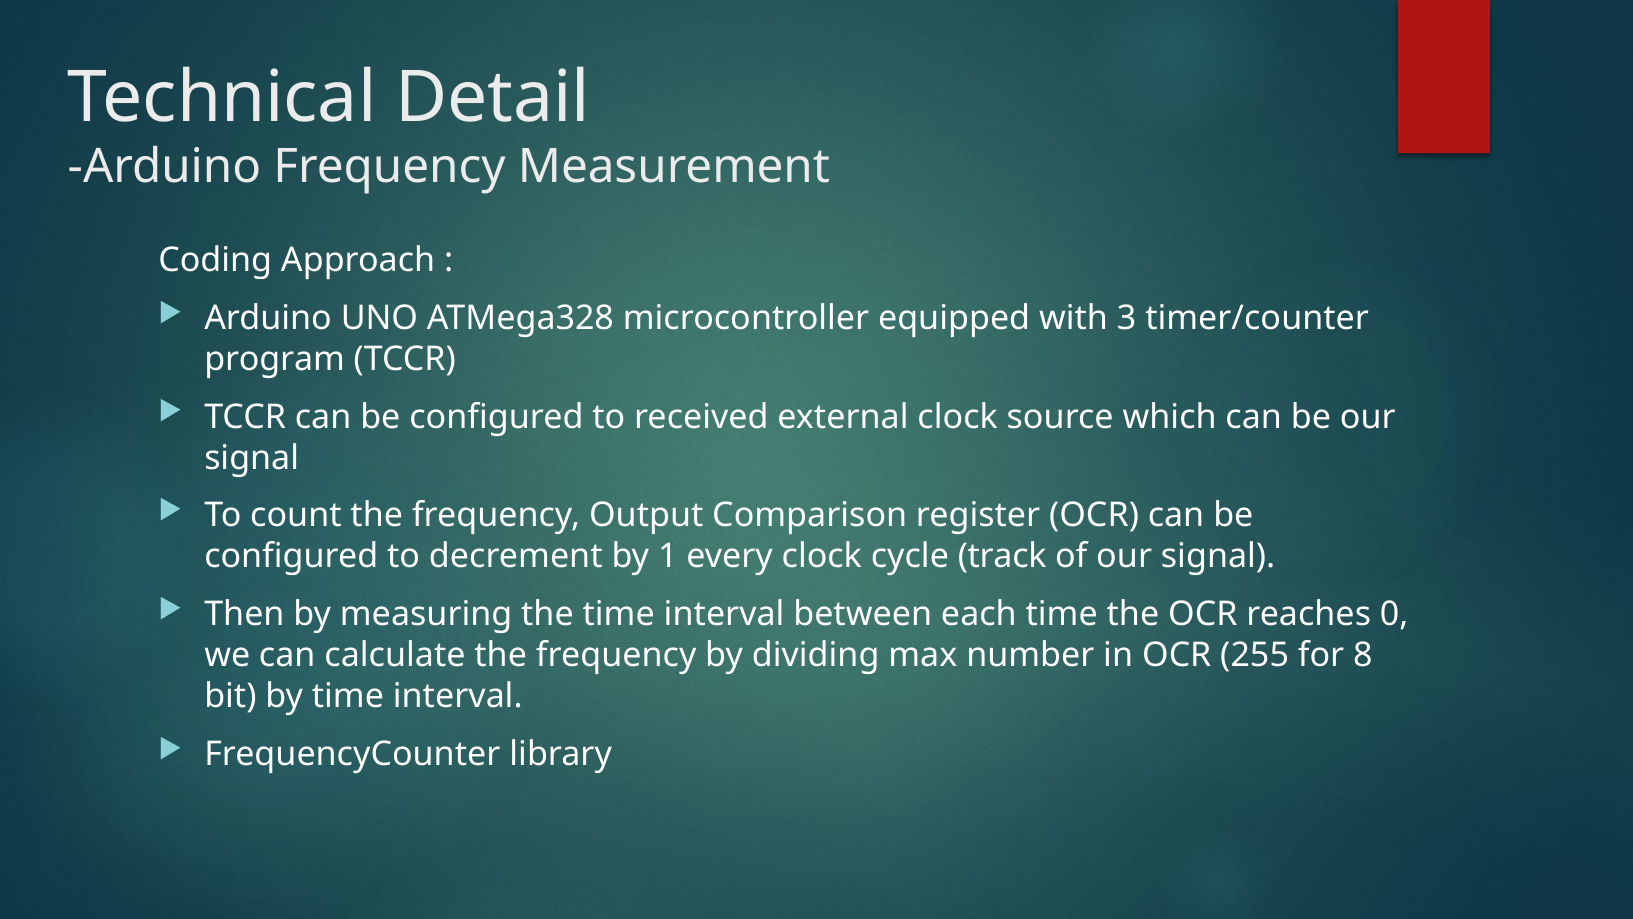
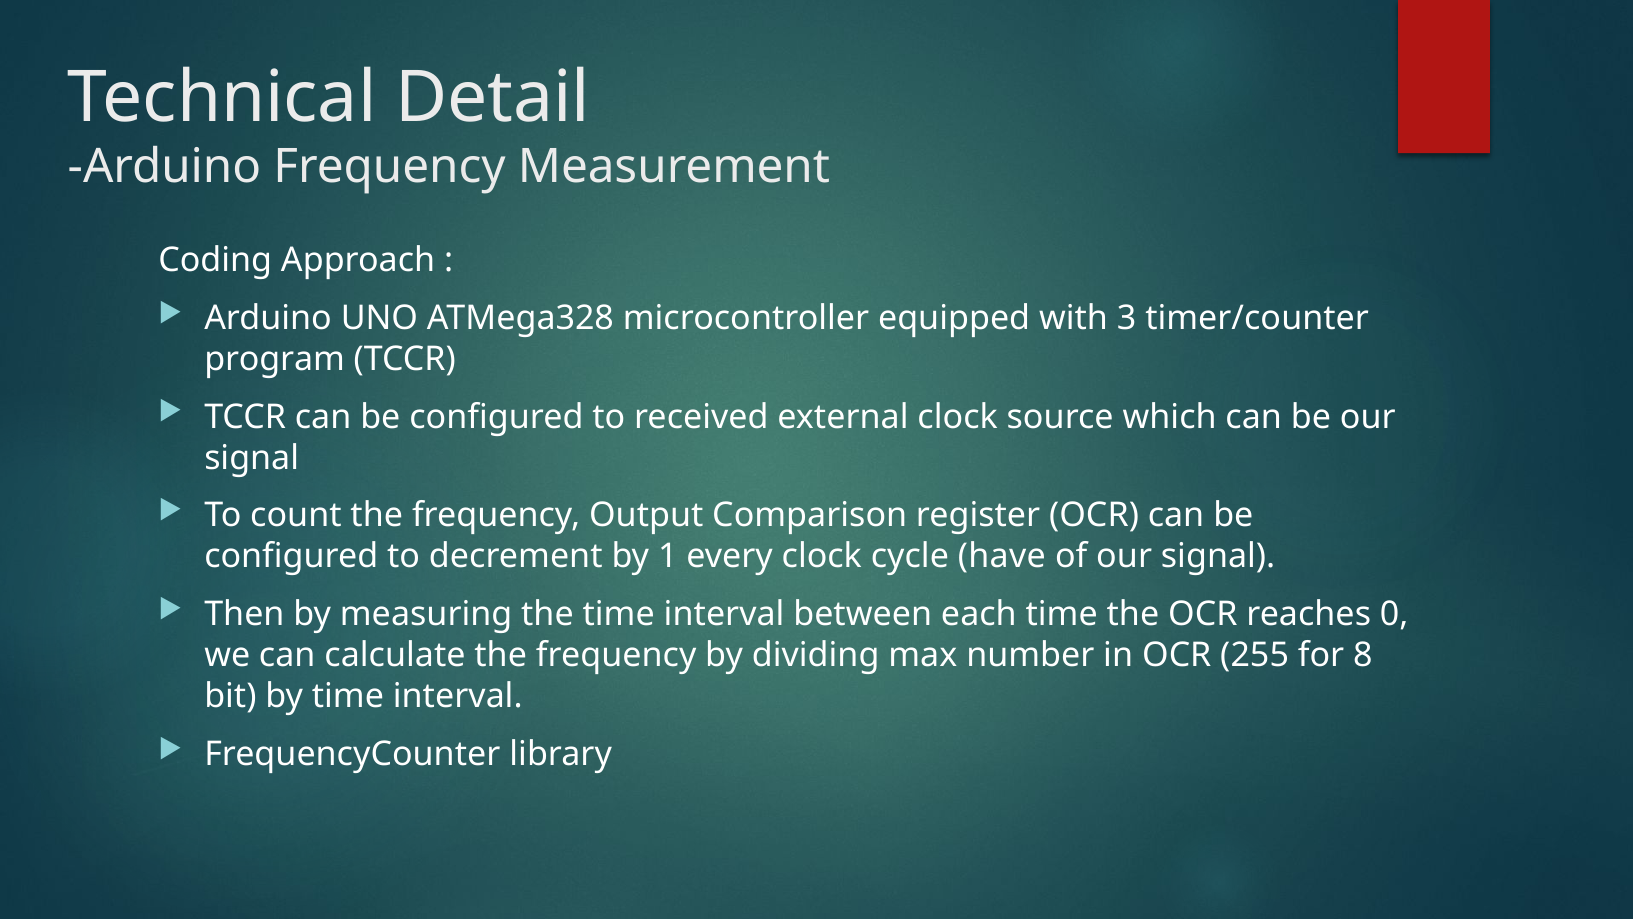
track: track -> have
